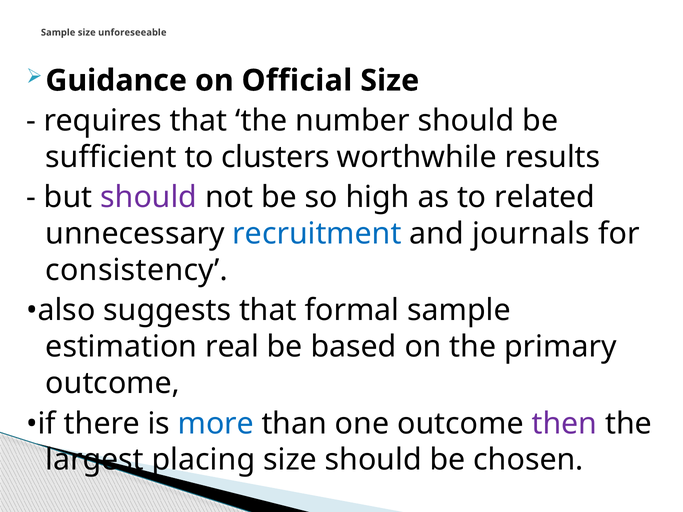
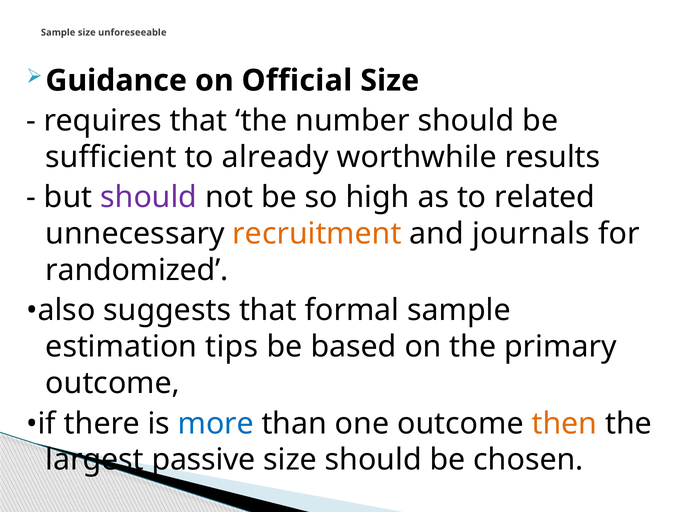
clusters: clusters -> already
recruitment colour: blue -> orange
consistency: consistency -> randomized
real: real -> tips
then colour: purple -> orange
placing: placing -> passive
